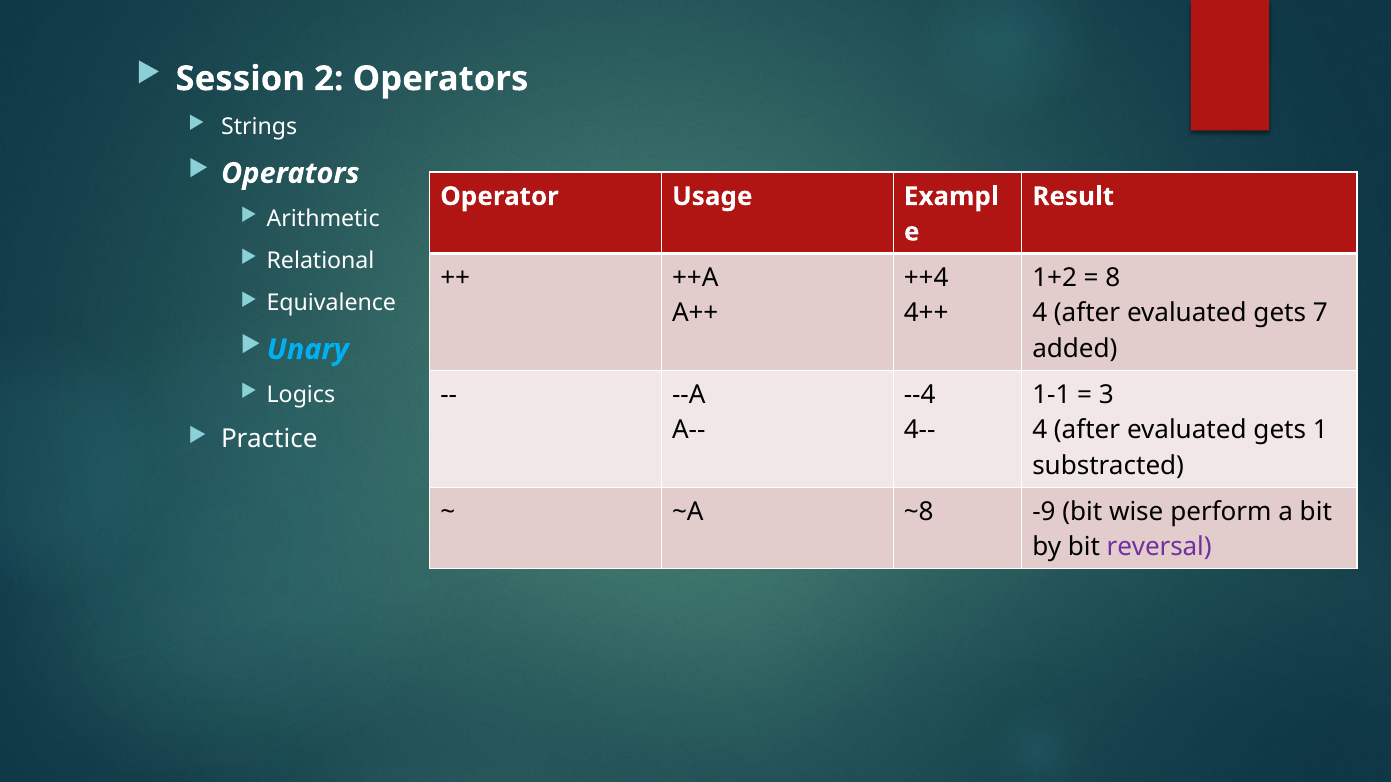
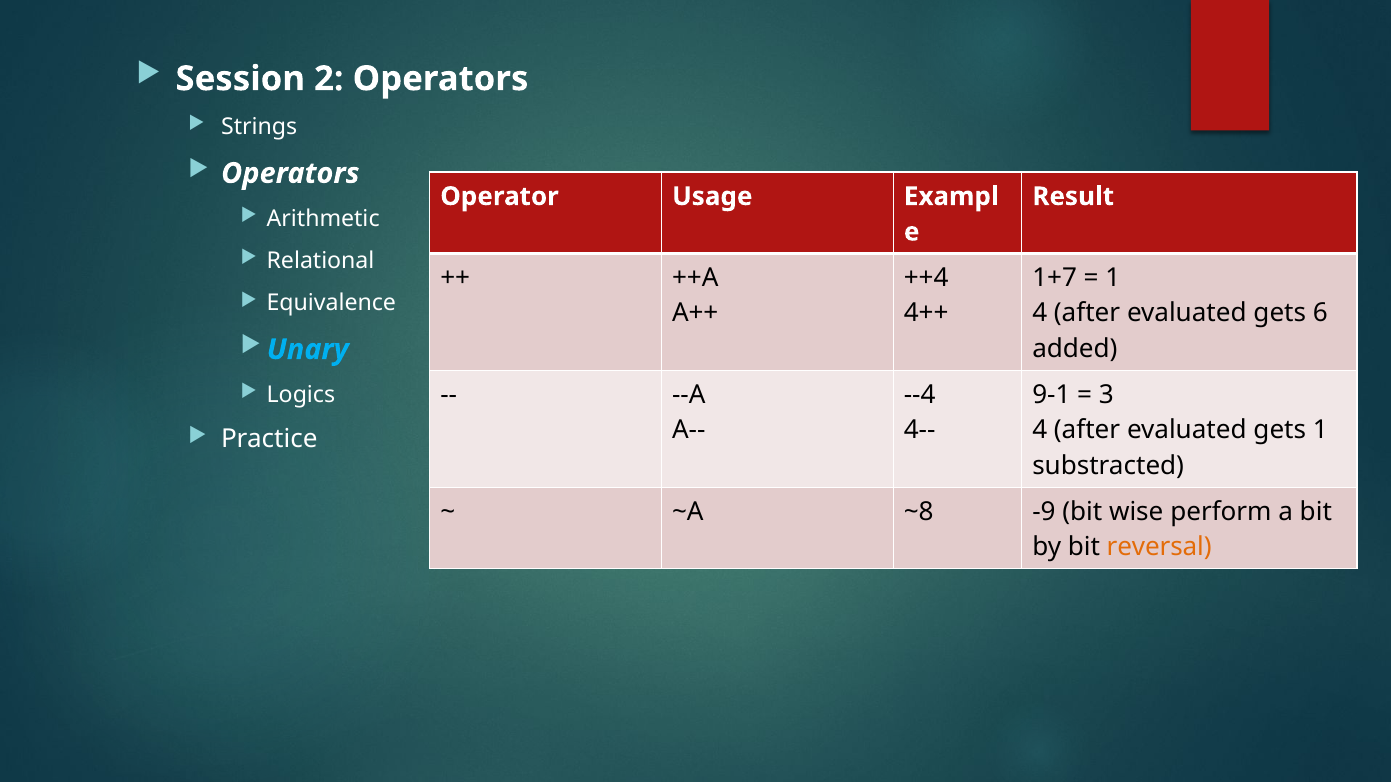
1+2: 1+2 -> 1+7
8 at (1113, 278): 8 -> 1
7: 7 -> 6
1-1: 1-1 -> 9-1
reversal colour: purple -> orange
